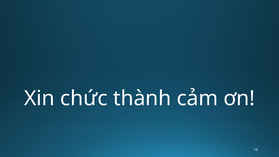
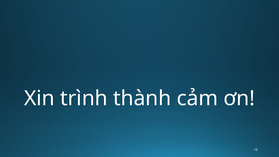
chức: chức -> trình
